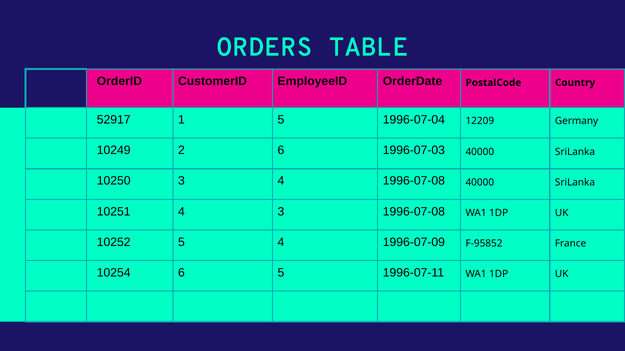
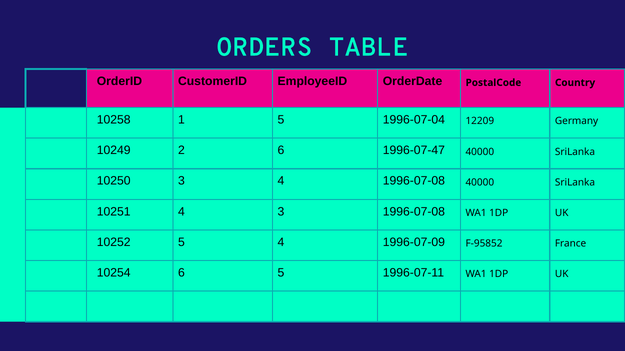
52917: 52917 -> 10258
1996-07-03: 1996-07-03 -> 1996-07-47
